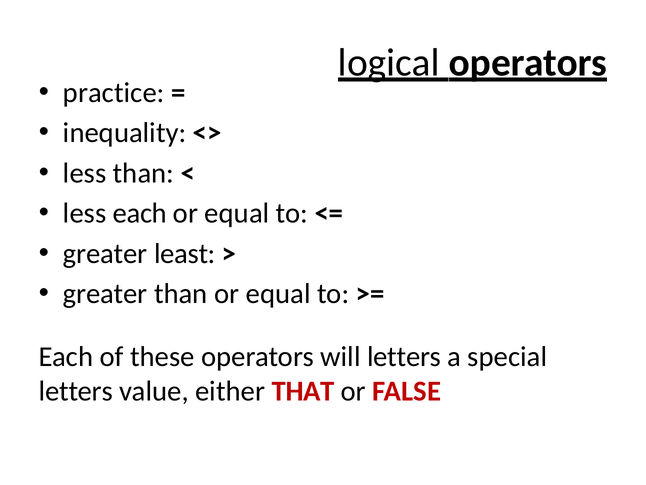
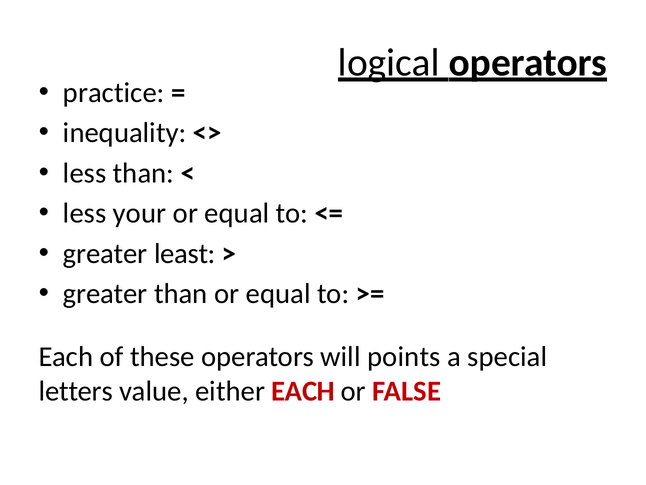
less each: each -> your
will letters: letters -> points
either THAT: THAT -> EACH
